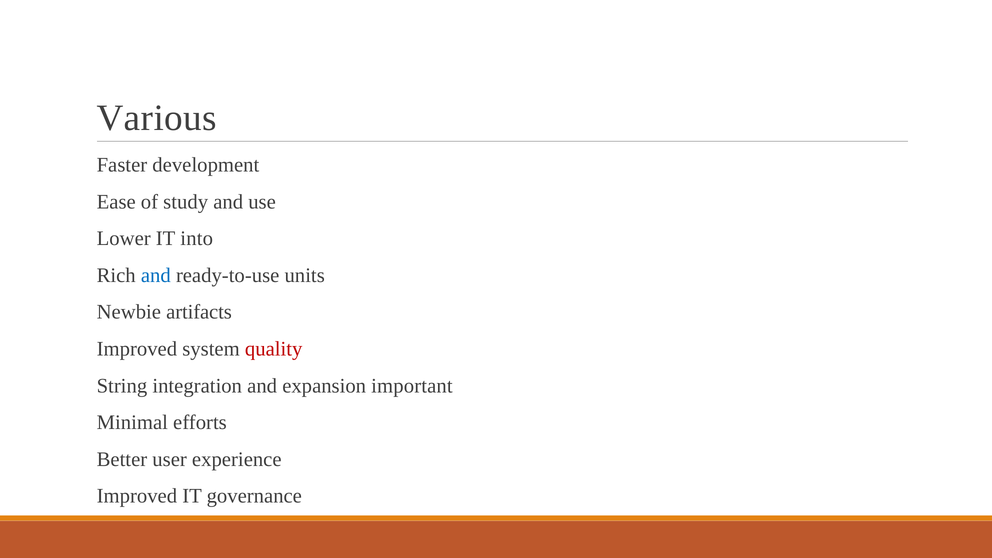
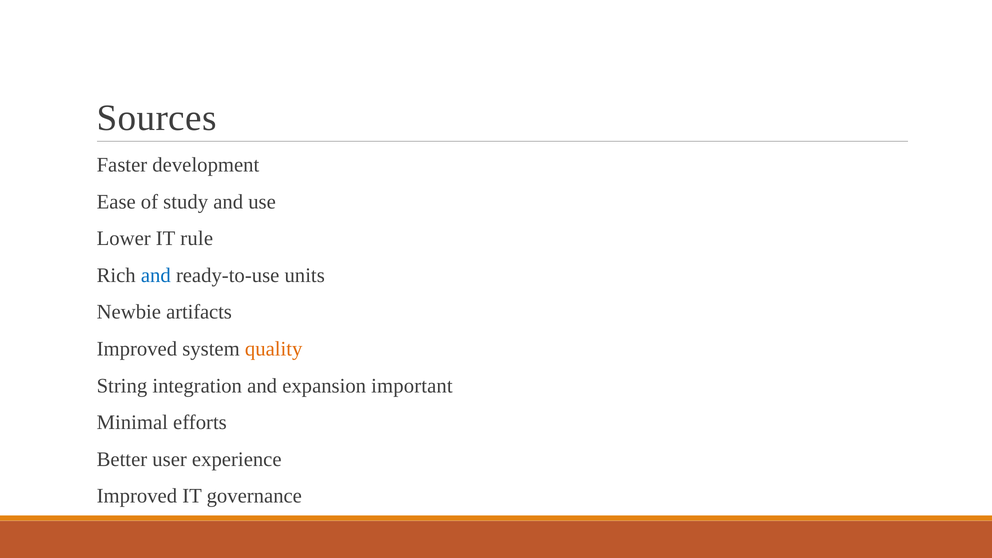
Various: Various -> Sources
into: into -> rule
quality colour: red -> orange
